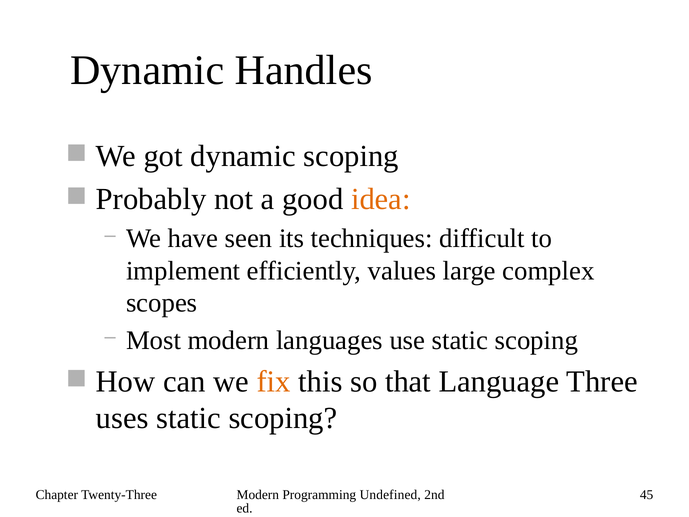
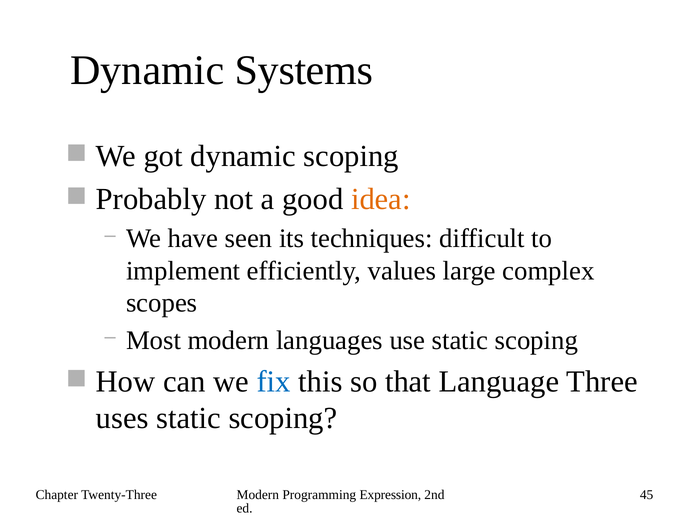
Handles: Handles -> Systems
fix colour: orange -> blue
Undefined: Undefined -> Expression
